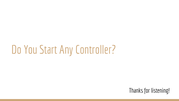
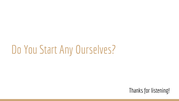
Controller: Controller -> Ourselves
